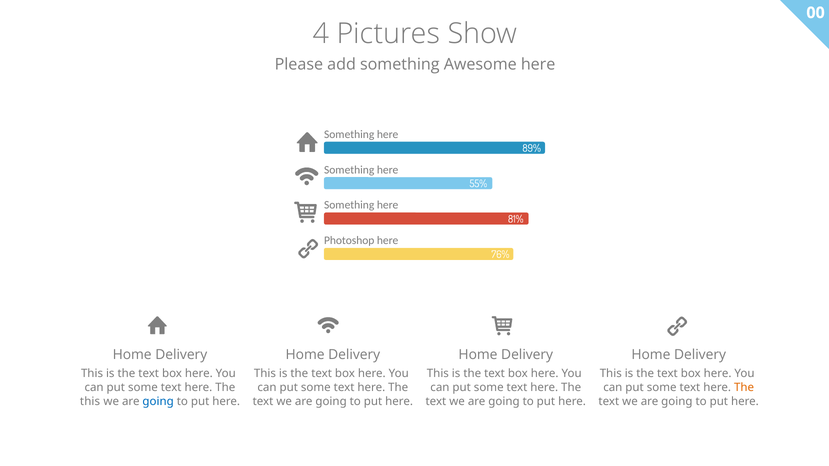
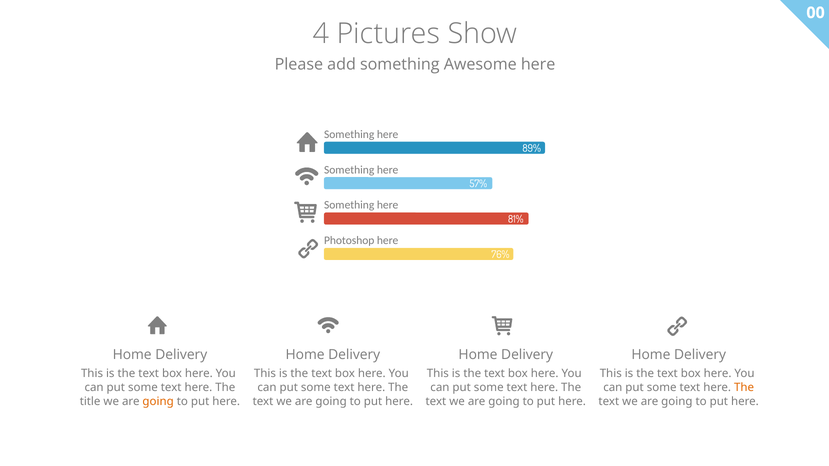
55%: 55% -> 57%
this at (90, 402): this -> title
going at (158, 402) colour: blue -> orange
